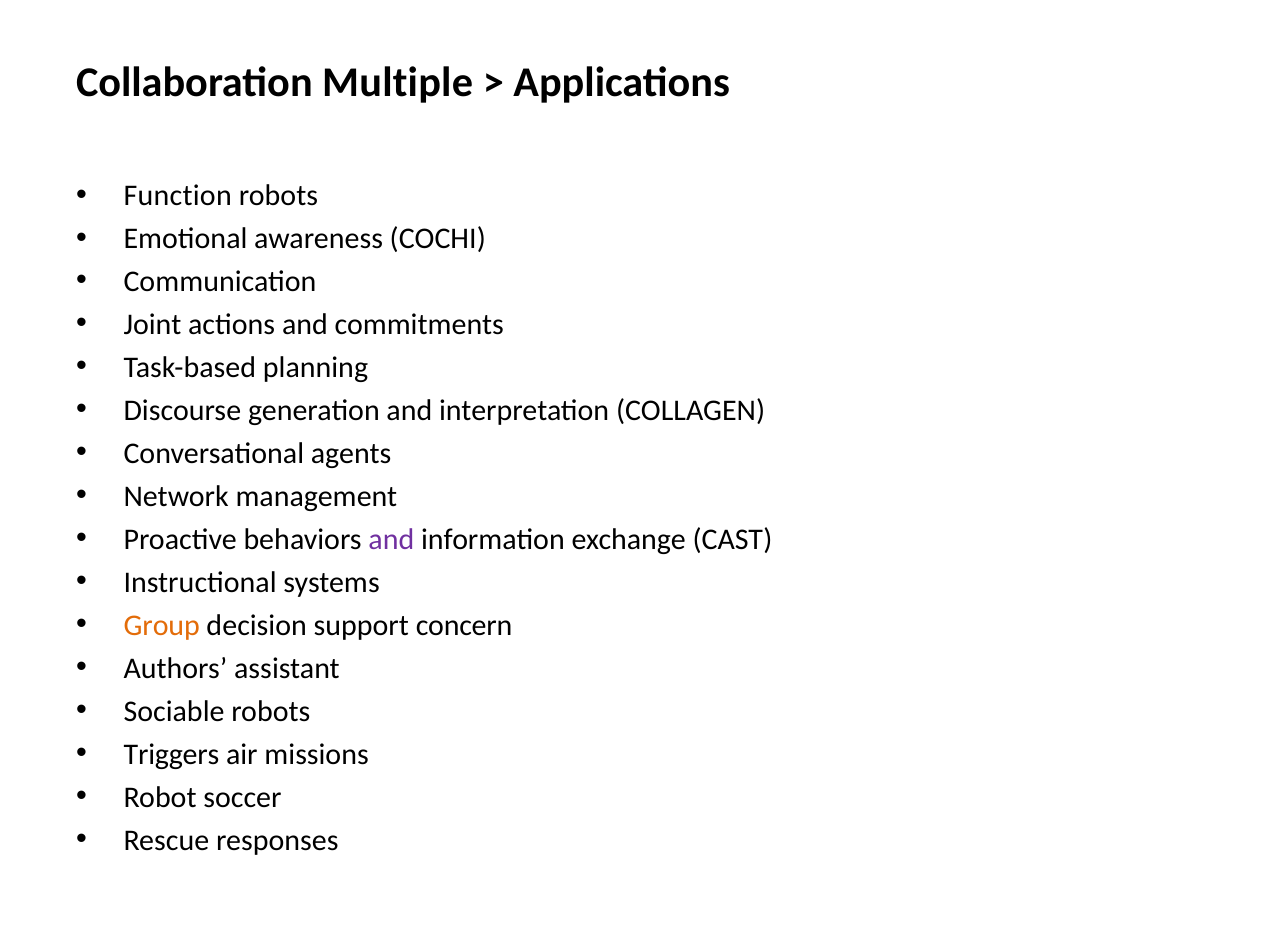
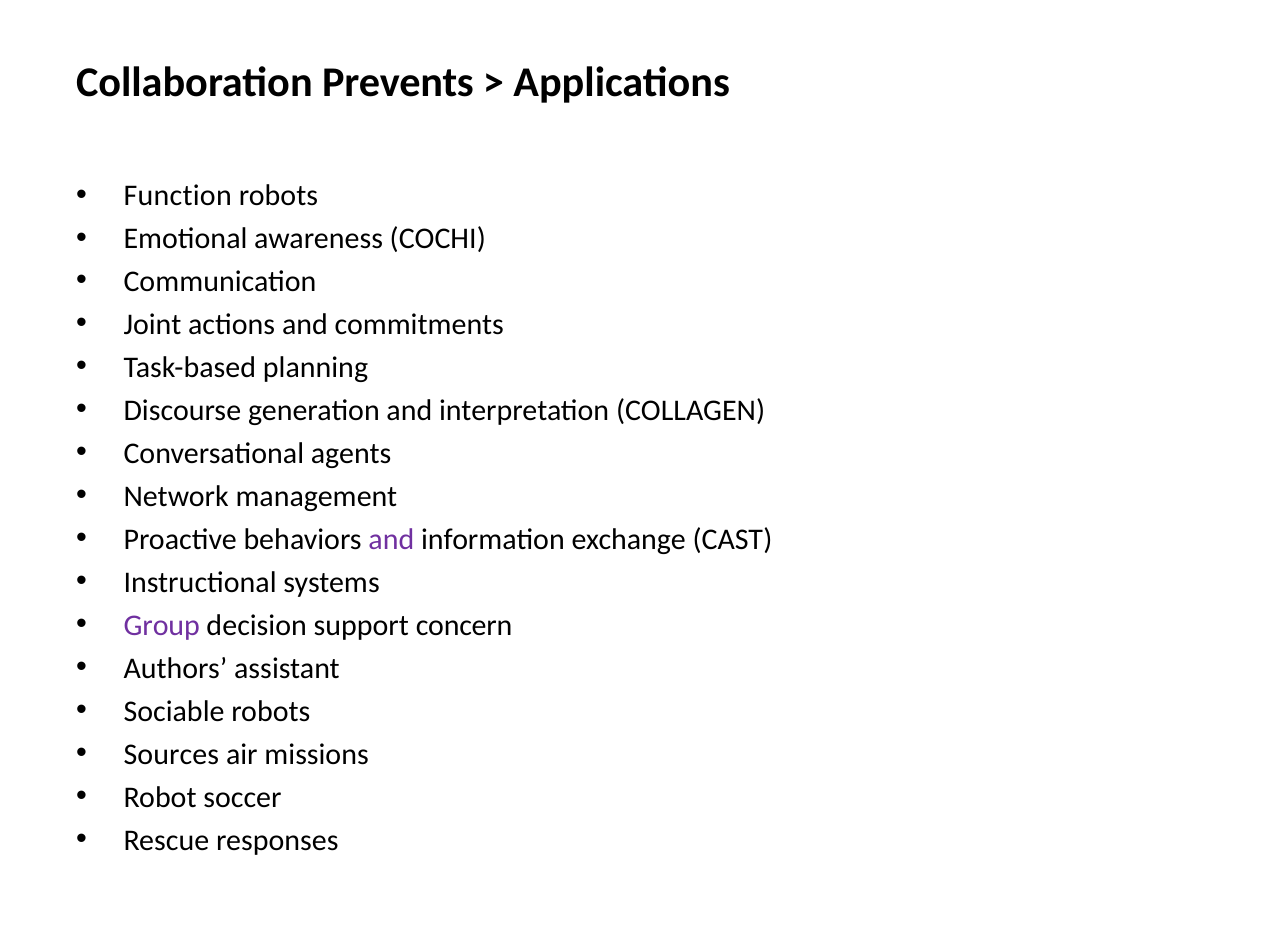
Multiple: Multiple -> Prevents
Group colour: orange -> purple
Triggers: Triggers -> Sources
